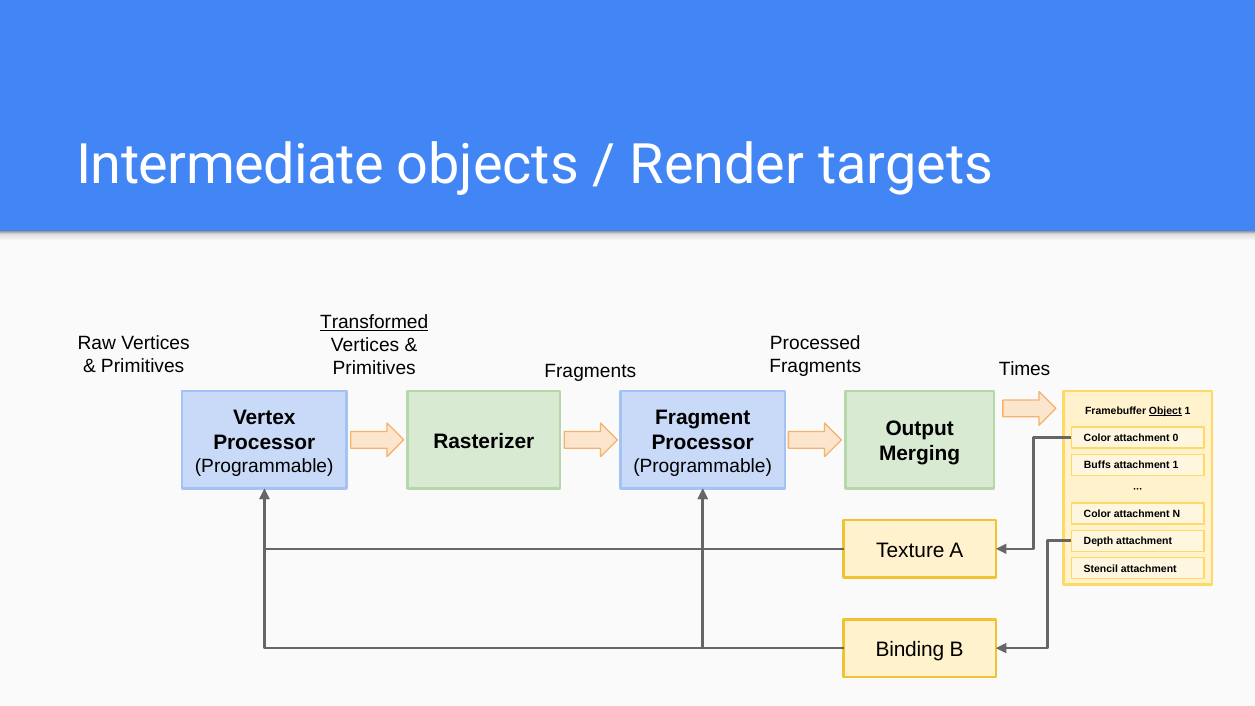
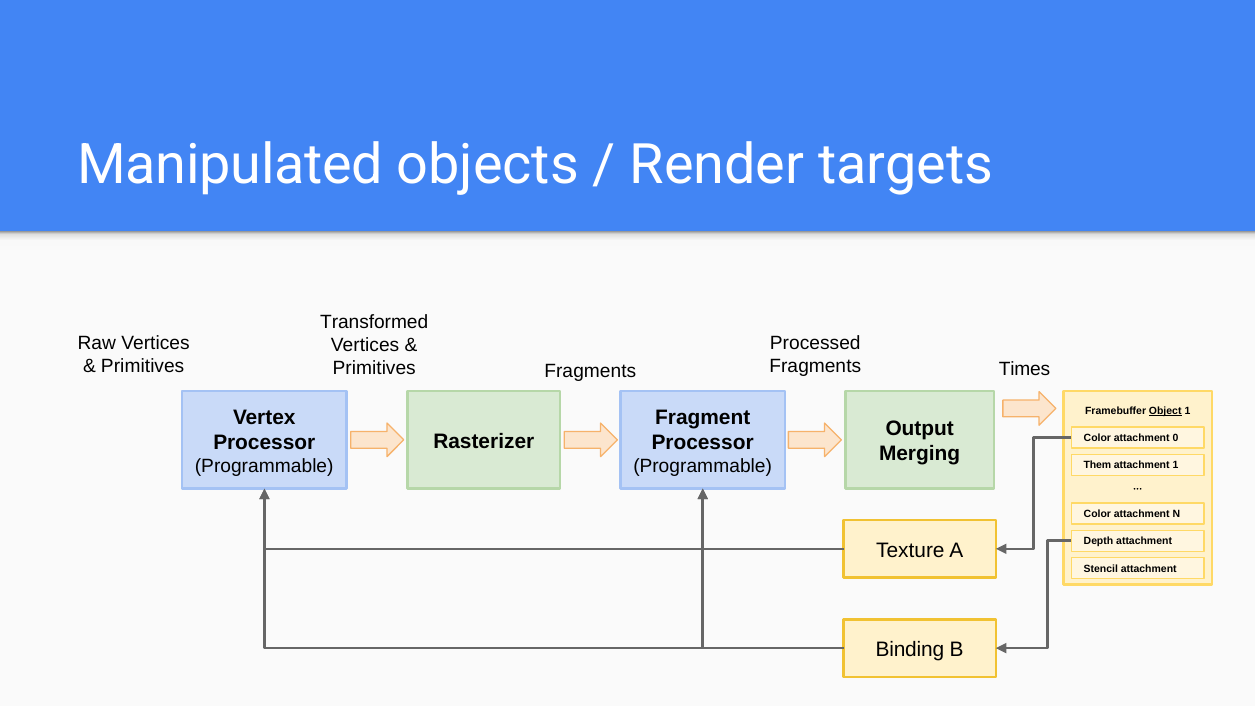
Intermediate: Intermediate -> Manipulated
Transformed underline: present -> none
Buffs: Buffs -> Them
